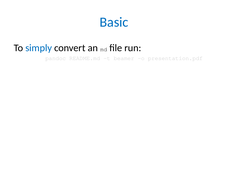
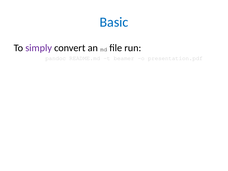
simply colour: blue -> purple
